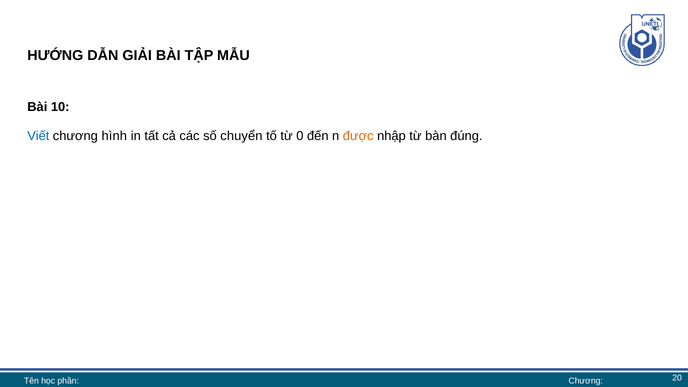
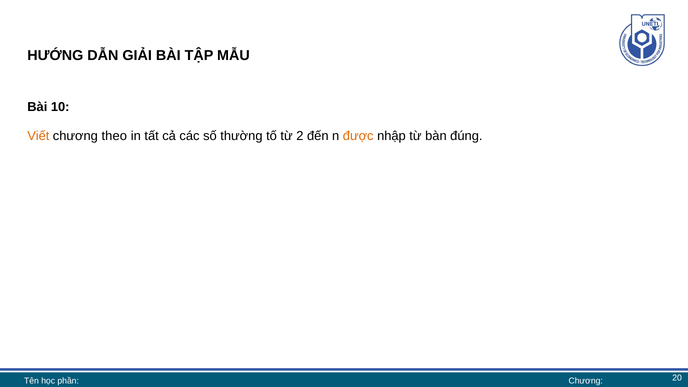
Viết colour: blue -> orange
hình: hình -> theo
chuyển: chuyển -> thường
0: 0 -> 2
